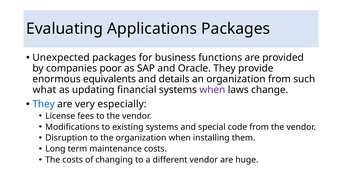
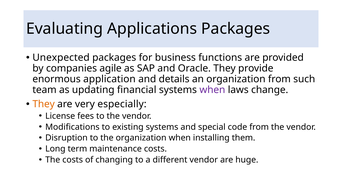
poor: poor -> agile
equivalents: equivalents -> application
what: what -> team
They at (44, 104) colour: blue -> orange
